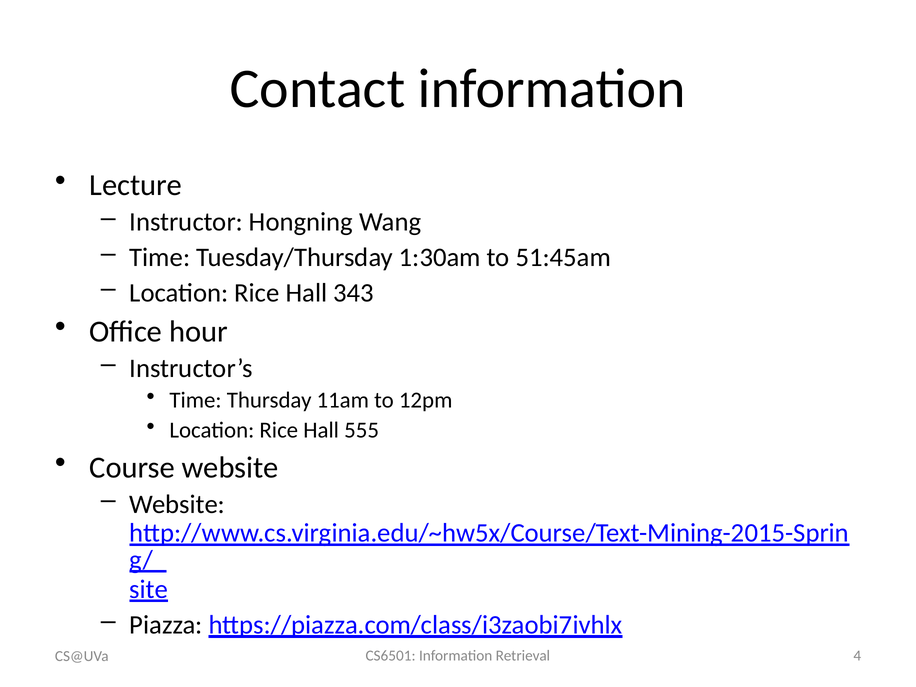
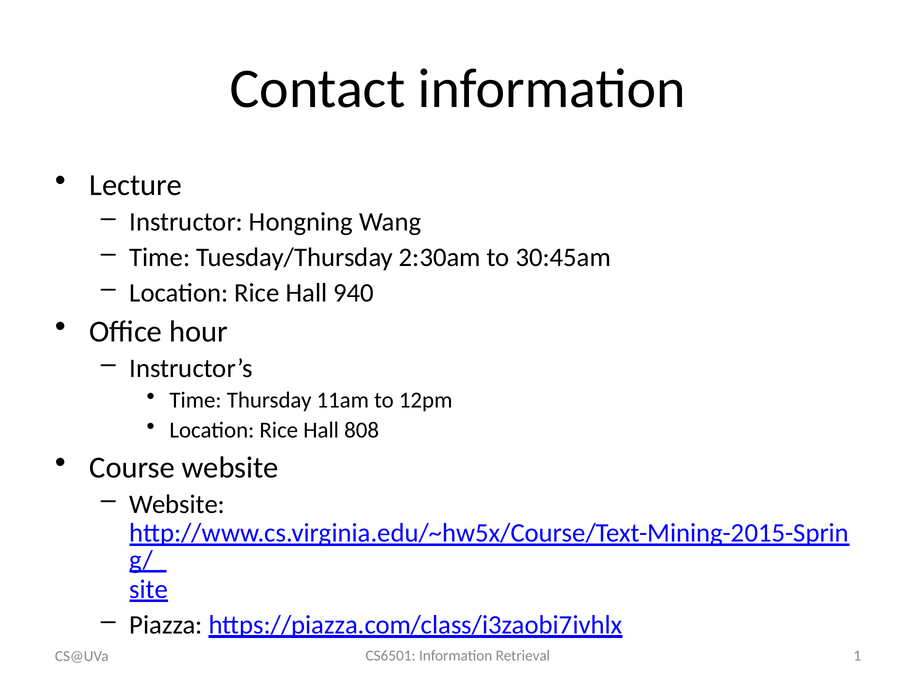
1:30am: 1:30am -> 2:30am
51:45am: 51:45am -> 30:45am
343: 343 -> 940
555: 555 -> 808
4: 4 -> 1
